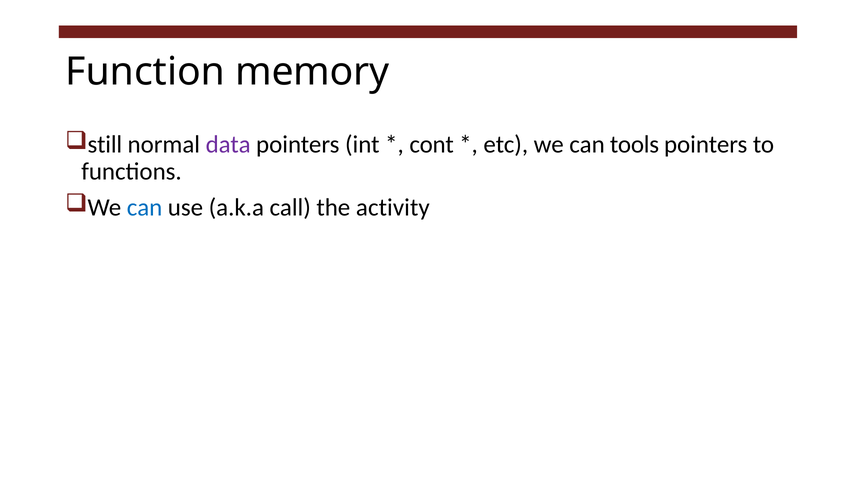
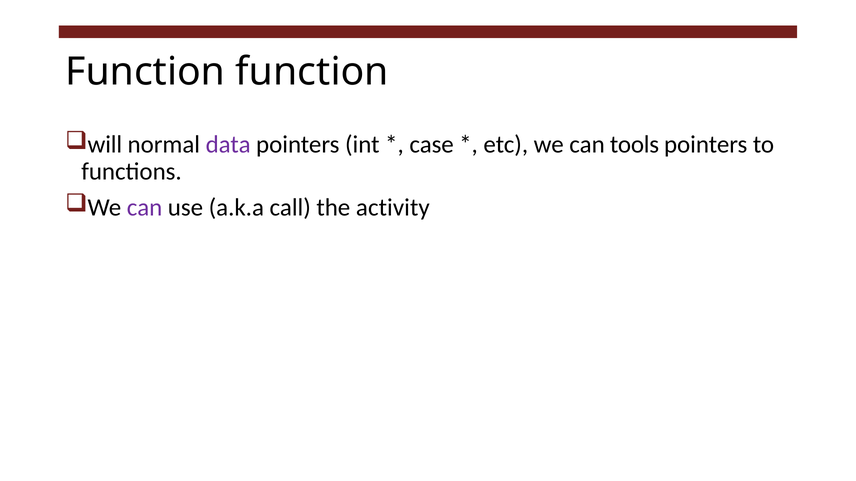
Function memory: memory -> function
still: still -> will
cont: cont -> case
can at (145, 208) colour: blue -> purple
